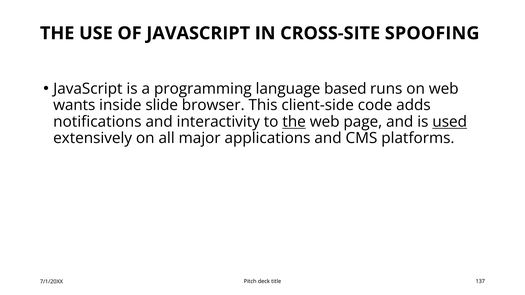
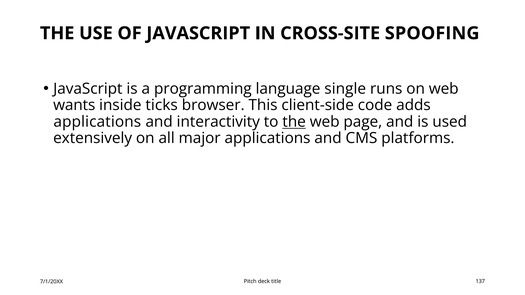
based: based -> single
slide: slide -> ticks
notifications at (97, 122): notifications -> applications
used underline: present -> none
